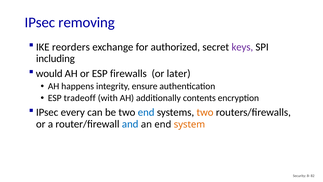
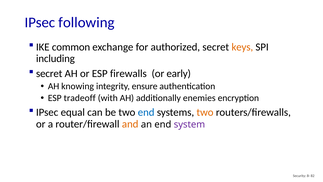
removing: removing -> following
reorders: reorders -> common
keys colour: purple -> orange
would at (49, 74): would -> secret
later: later -> early
happens: happens -> knowing
contents: contents -> enemies
every: every -> equal
and colour: blue -> orange
system colour: orange -> purple
